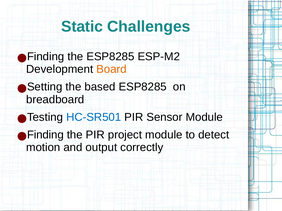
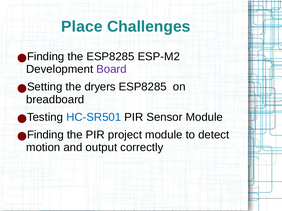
Static: Static -> Place
Board colour: orange -> purple
based: based -> dryers
